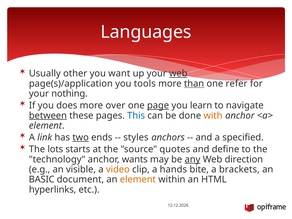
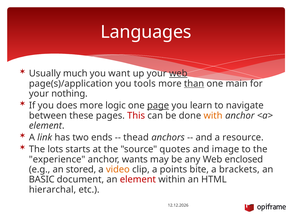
other: other -> much
refer: refer -> main
over: over -> logic
between underline: present -> none
This colour: blue -> red
two underline: present -> none
styles: styles -> thead
specified: specified -> resource
define: define -> image
technology: technology -> experience
any underline: present -> none
direction: direction -> enclosed
visible: visible -> stored
hands: hands -> points
element at (138, 179) colour: orange -> red
hyperlinks: hyperlinks -> hierarchal
